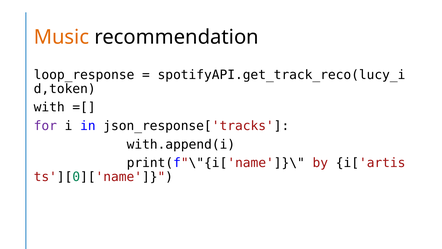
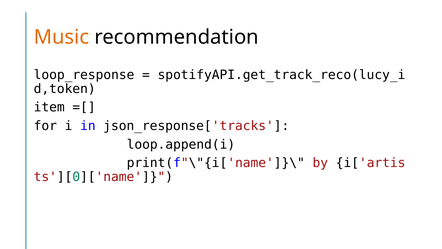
with: with -> item
for colour: purple -> black
with.append(i: with.append(i -> loop.append(i
